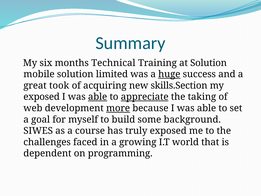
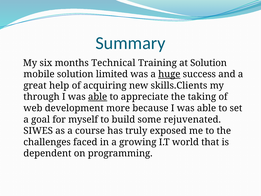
took: took -> help
skills.Section: skills.Section -> skills.Clients
exposed at (42, 97): exposed -> through
appreciate underline: present -> none
more underline: present -> none
background: background -> rejuvenated
